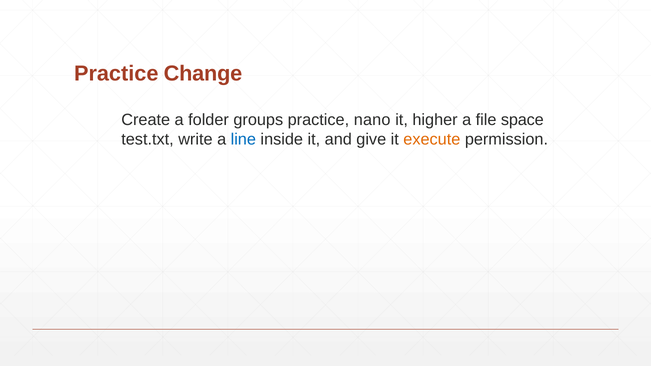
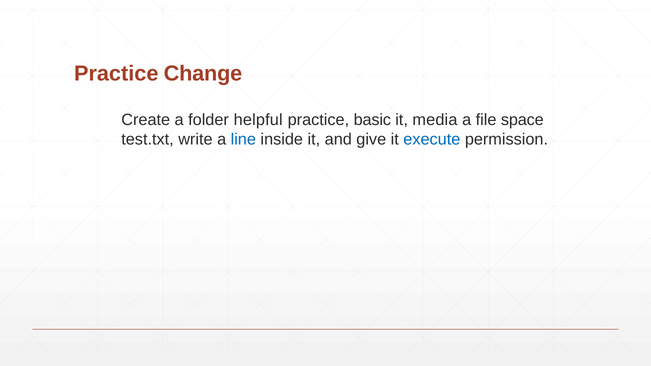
groups: groups -> helpful
nano: nano -> basic
higher: higher -> media
execute colour: orange -> blue
